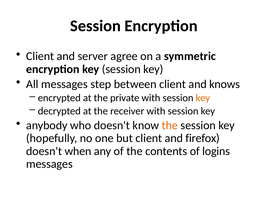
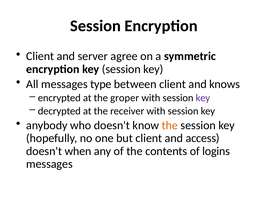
step: step -> type
private: private -> groper
key at (203, 98) colour: orange -> purple
firefox: firefox -> access
